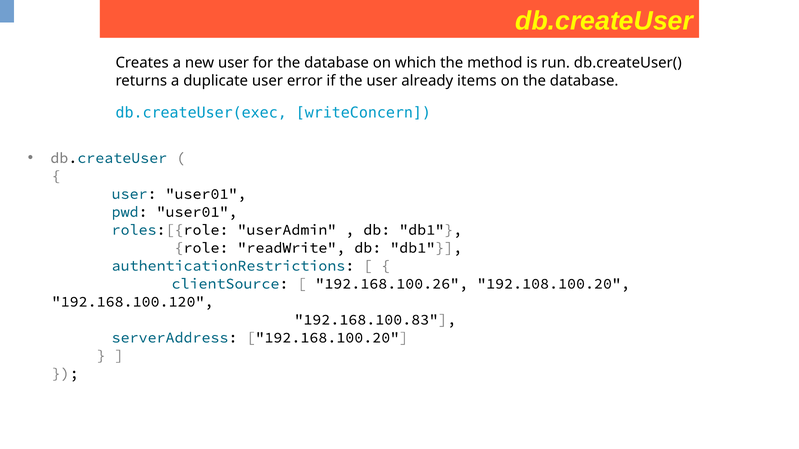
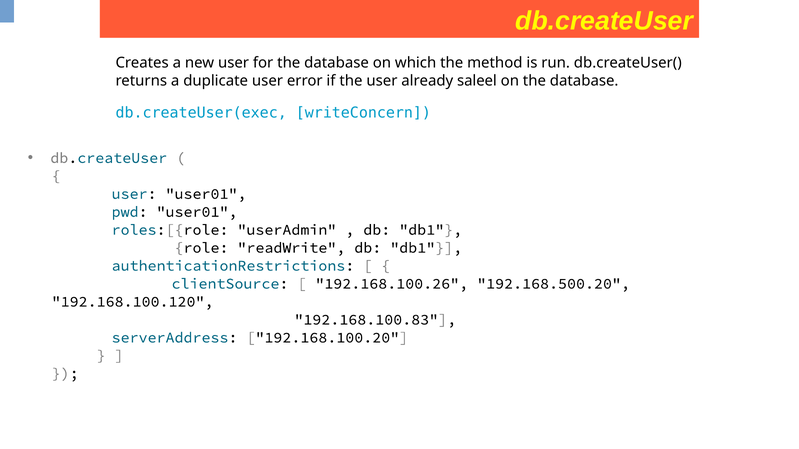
items: items -> saleel
192.108.100.20: 192.108.100.20 -> 192.168.500.20
